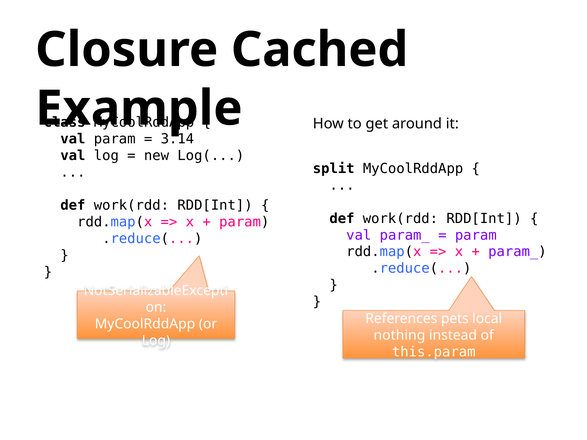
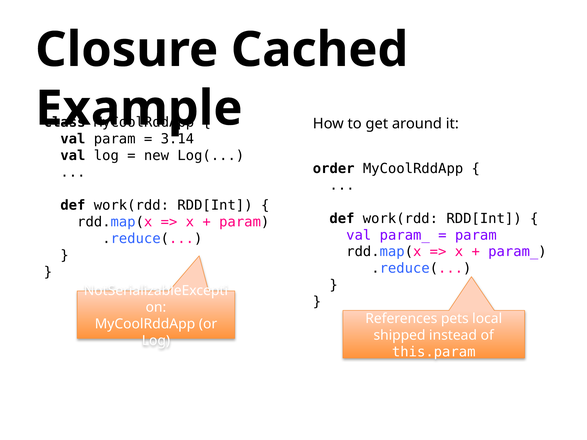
split: split -> order
nothing: nothing -> shipped
